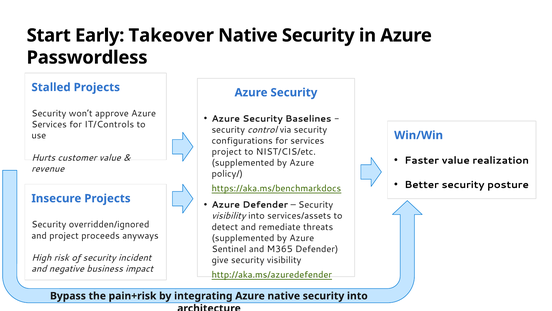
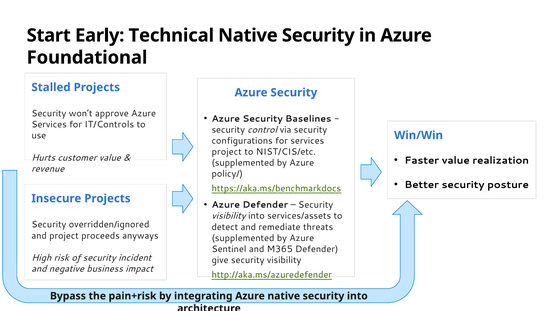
Takeover: Takeover -> Technical
Passwordless: Passwordless -> Foundational
